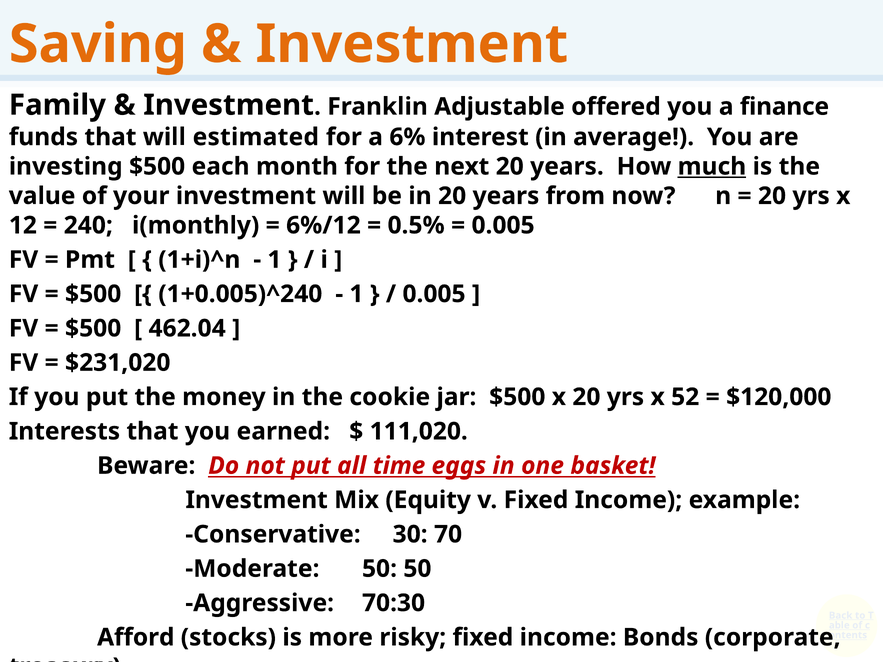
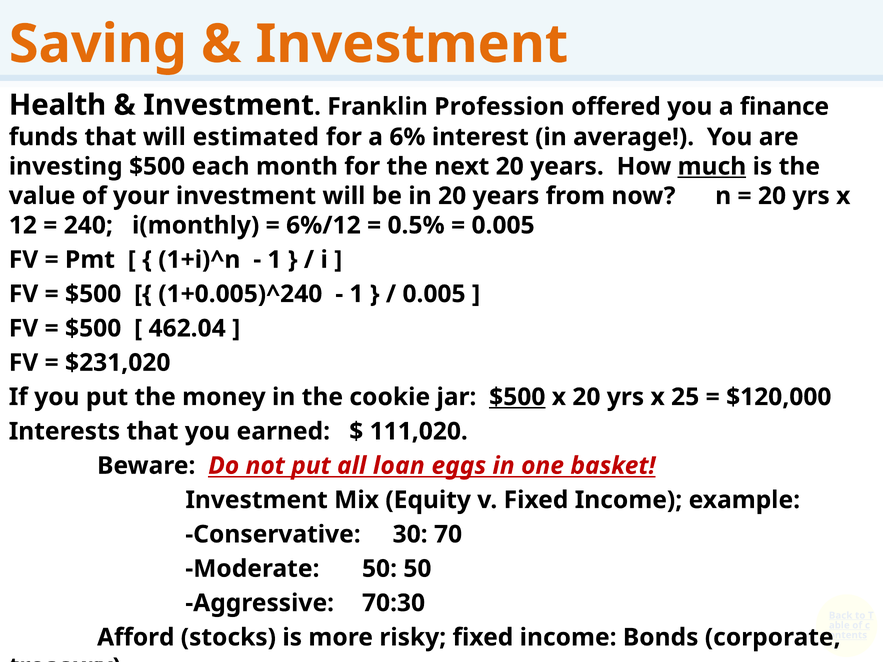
Family: Family -> Health
Adjustable: Adjustable -> Profession
$500 at (517, 397) underline: none -> present
52: 52 -> 25
time: time -> loan
